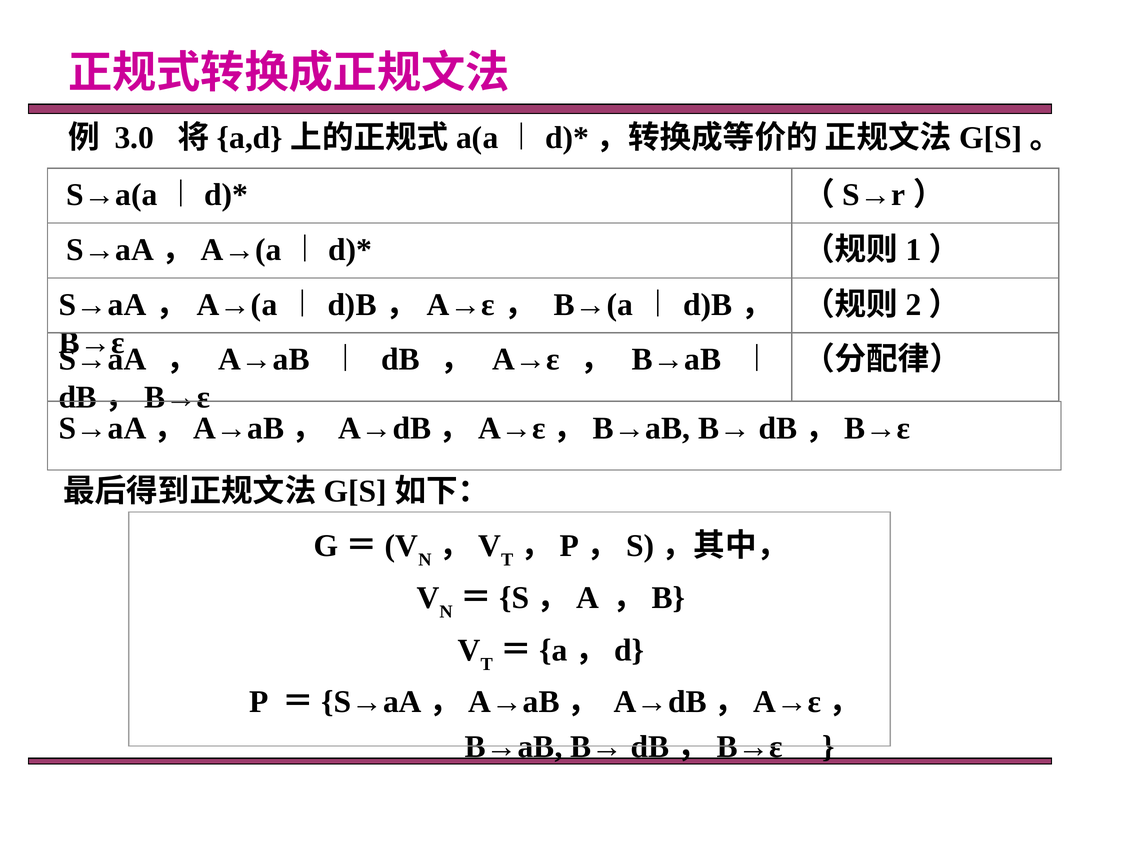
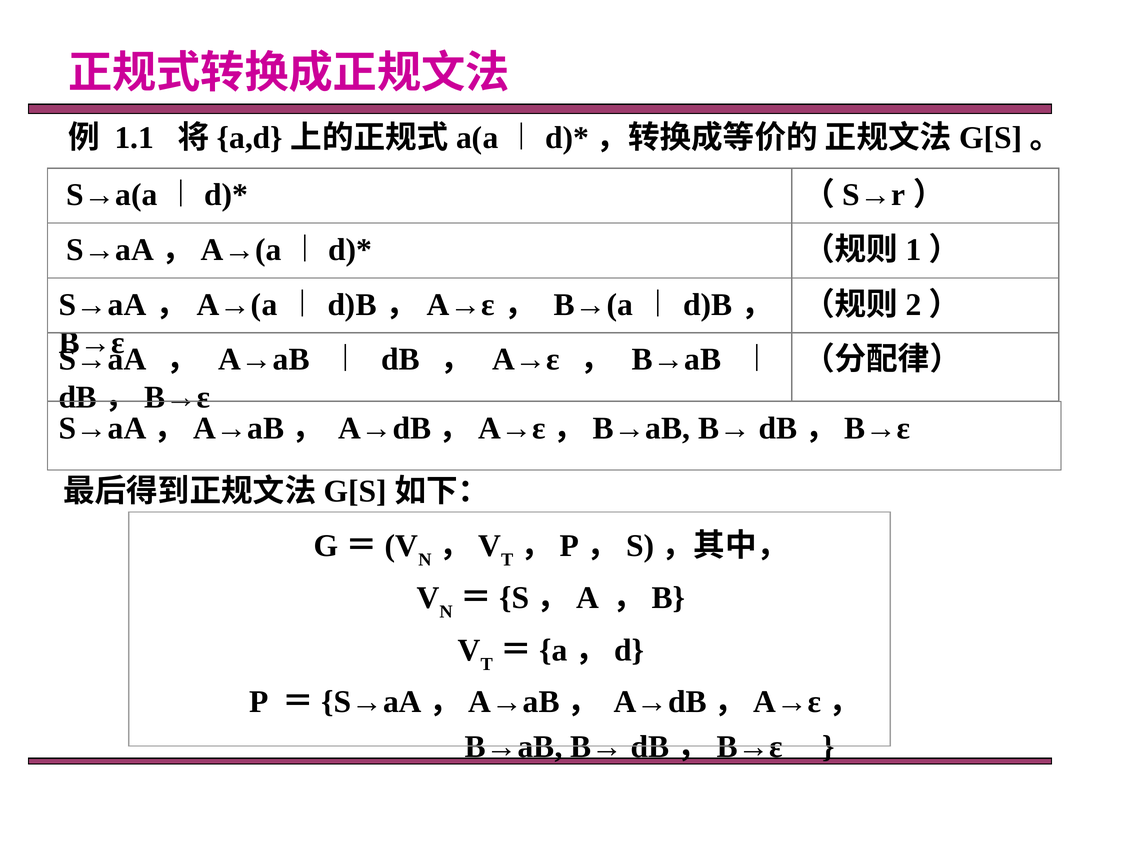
3.0: 3.0 -> 1.1
